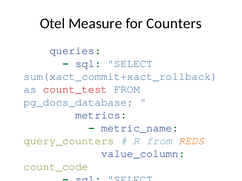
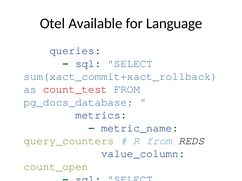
Measure: Measure -> Available
Counters: Counters -> Language
REDS at (192, 141) colour: orange -> black
count_code: count_code -> count_open
